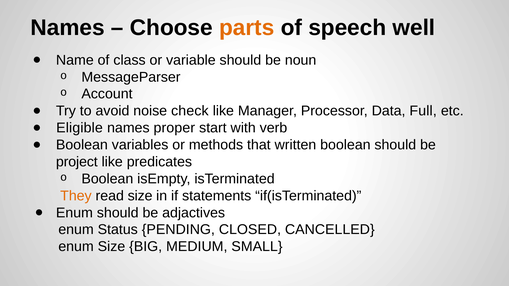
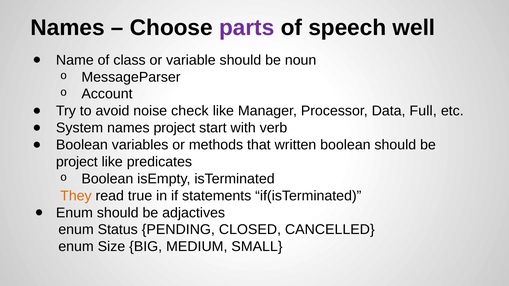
parts colour: orange -> purple
Eligible: Eligible -> System
names proper: proper -> project
read size: size -> true
